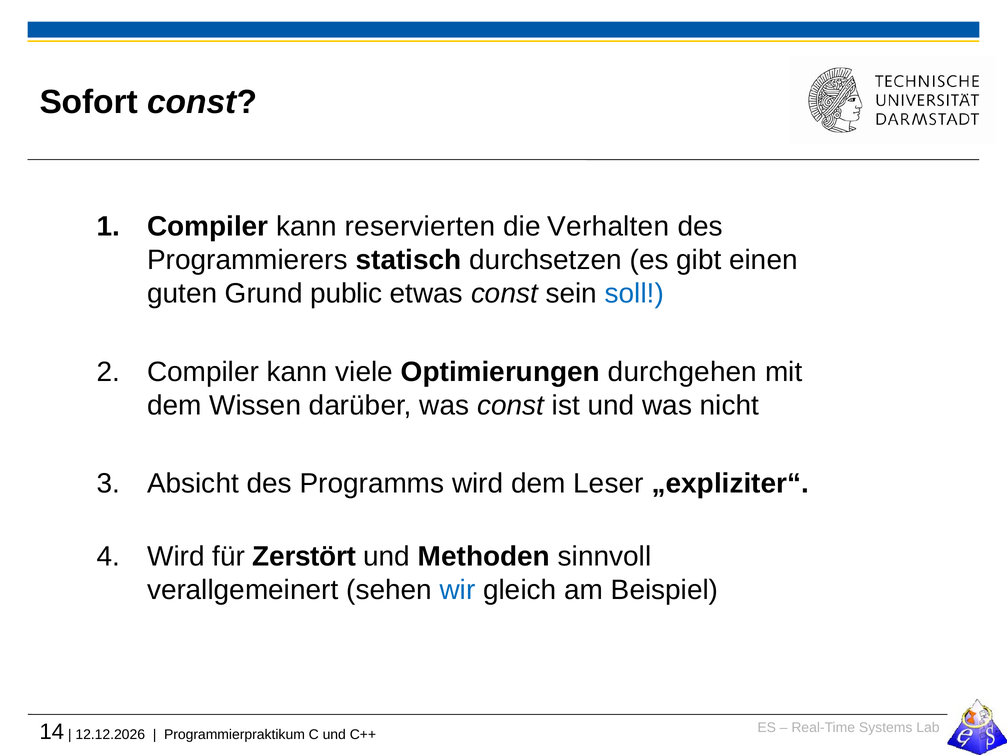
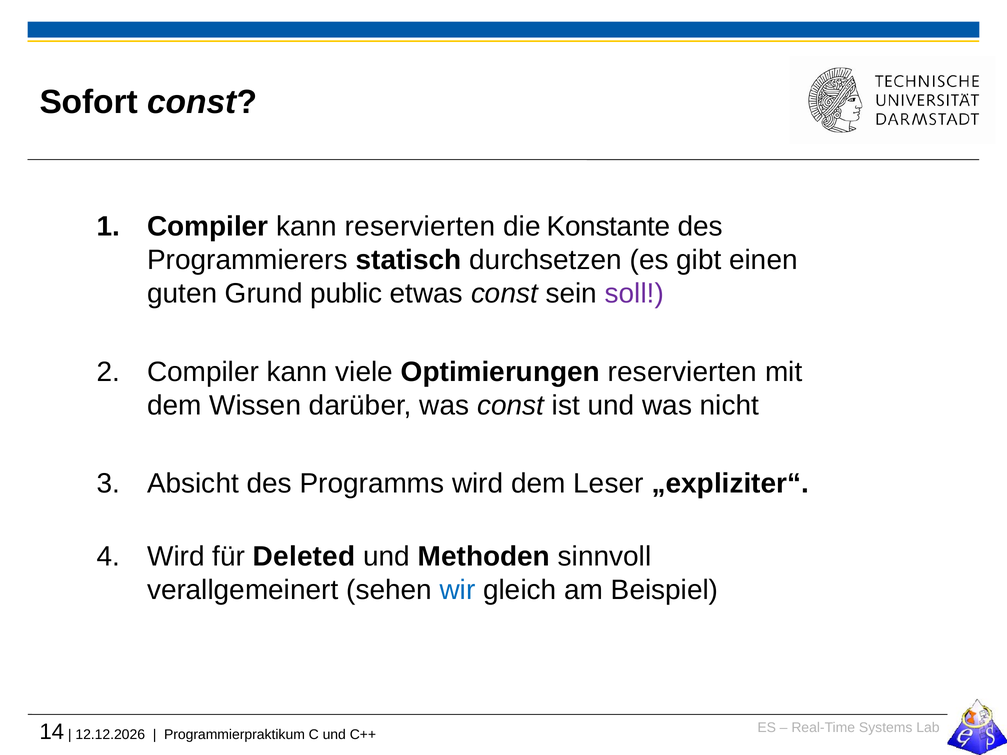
Verhalten: Verhalten -> Konstante
soll colour: blue -> purple
Optimierungen durchgehen: durchgehen -> reservierten
Zerstört: Zerstört -> Deleted
